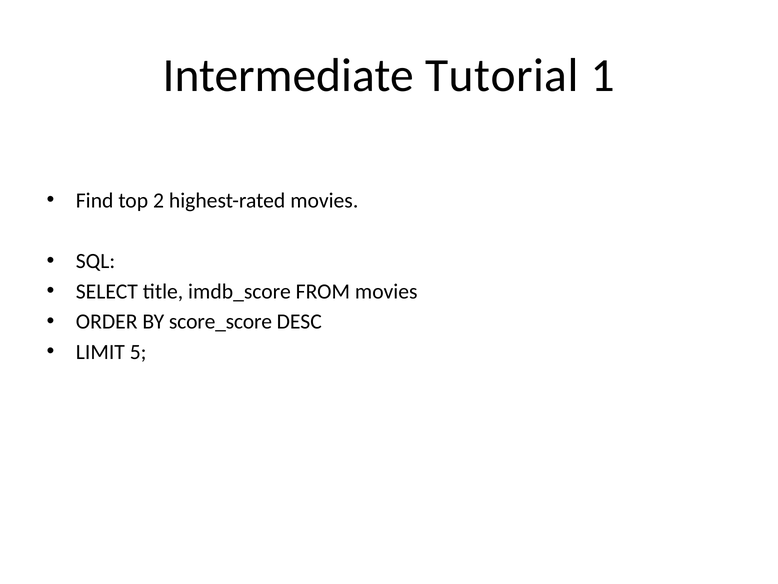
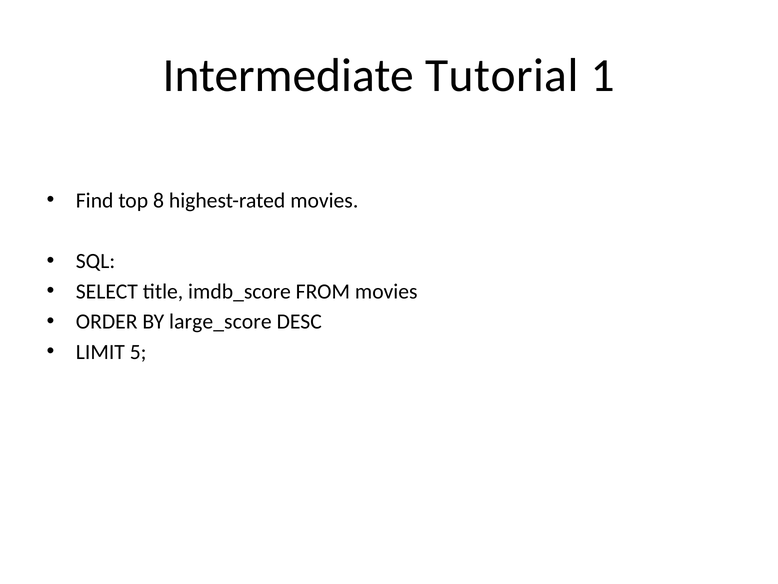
2: 2 -> 8
score_score: score_score -> large_score
